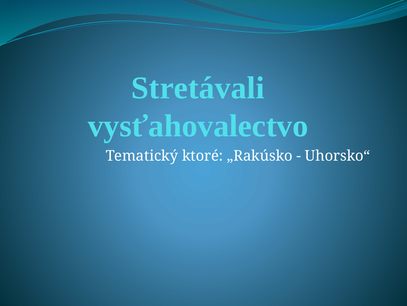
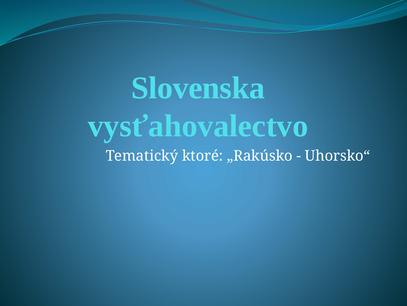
Stretávali: Stretávali -> Slovenska
